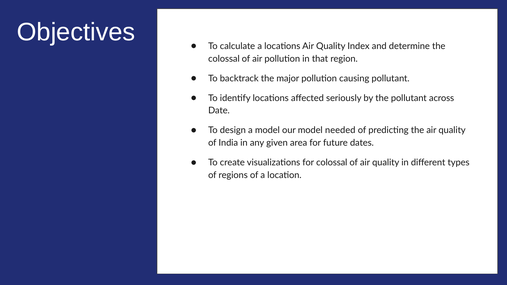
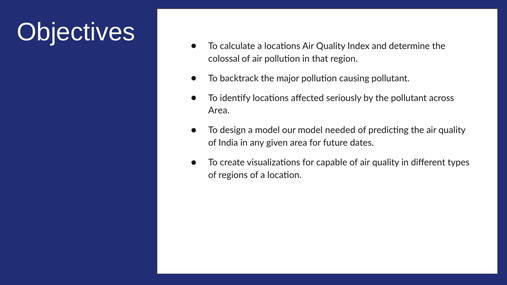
Date at (219, 111): Date -> Area
for colossal: colossal -> capable
